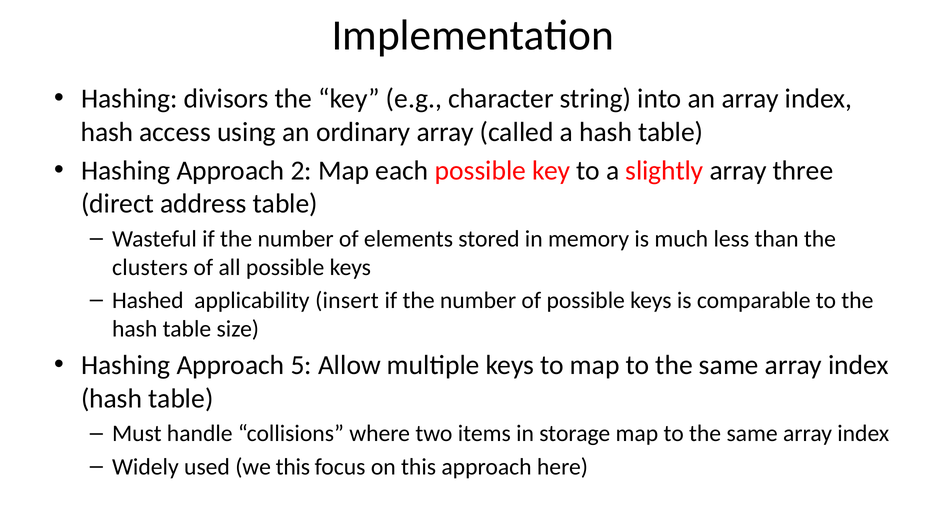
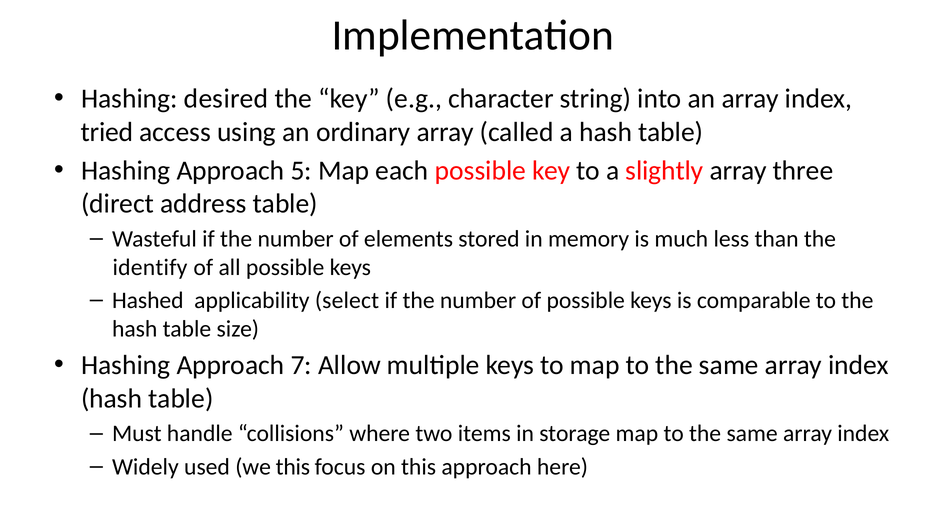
divisors: divisors -> desired
hash at (107, 132): hash -> tried
2: 2 -> 5
clusters: clusters -> identify
insert: insert -> select
5: 5 -> 7
